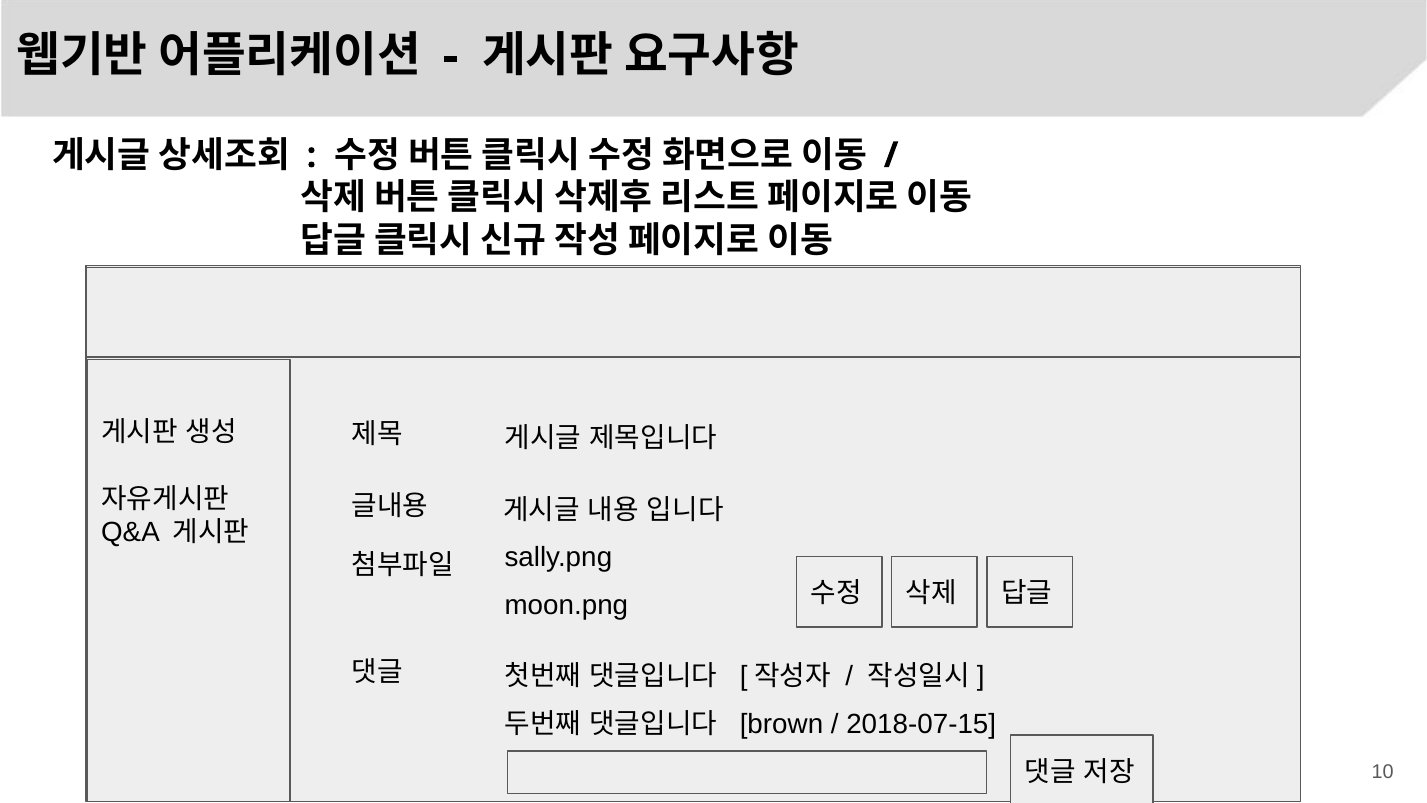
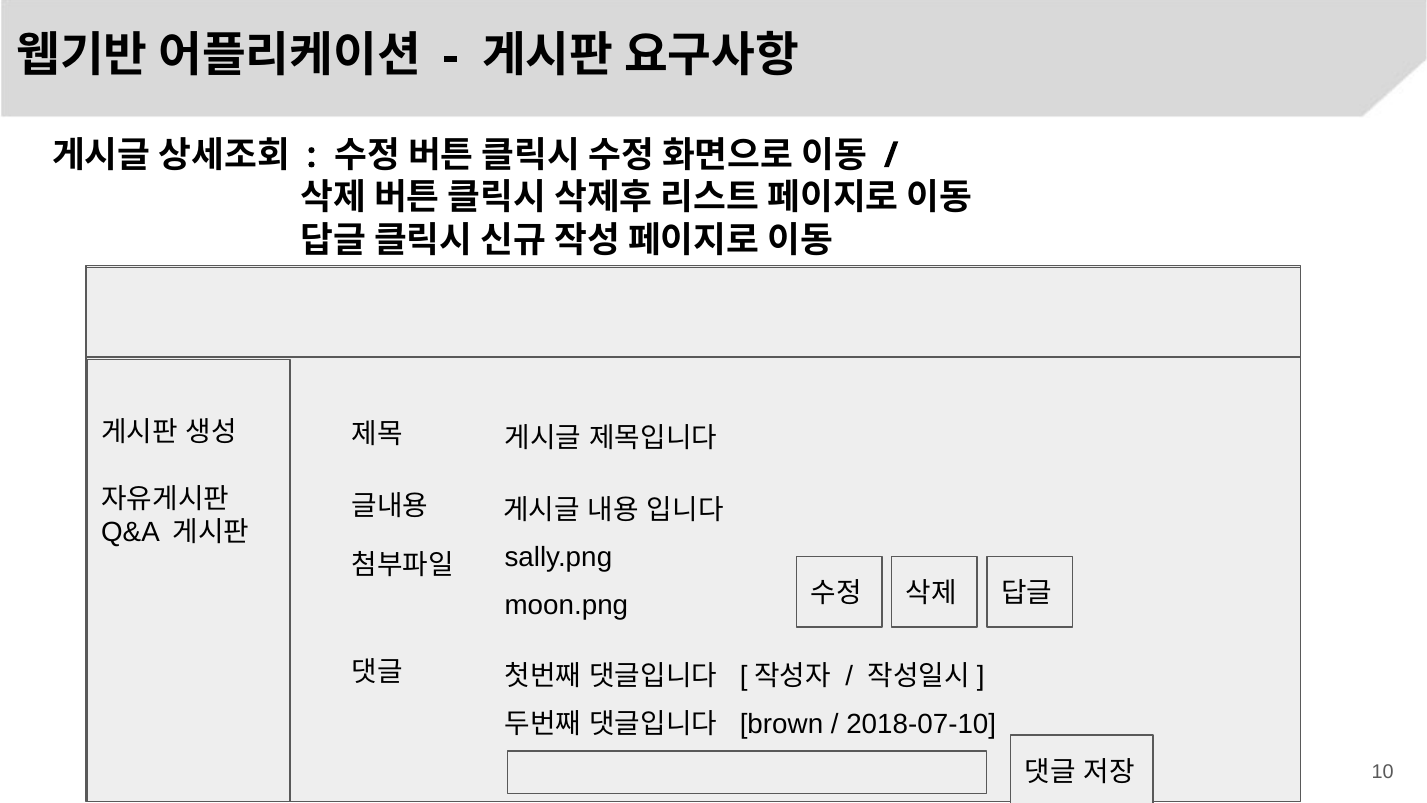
2018-07-15: 2018-07-15 -> 2018-07-10
